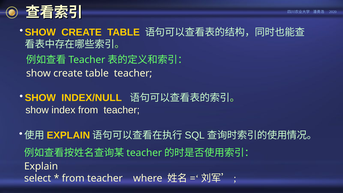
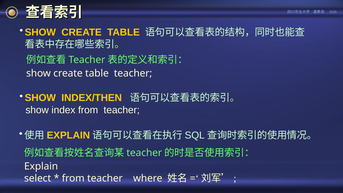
INDEX/NULL: INDEX/NULL -> INDEX/THEN
